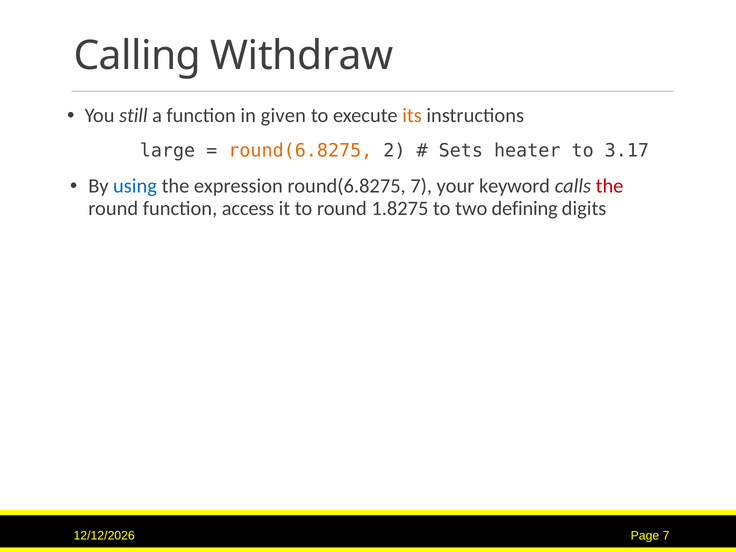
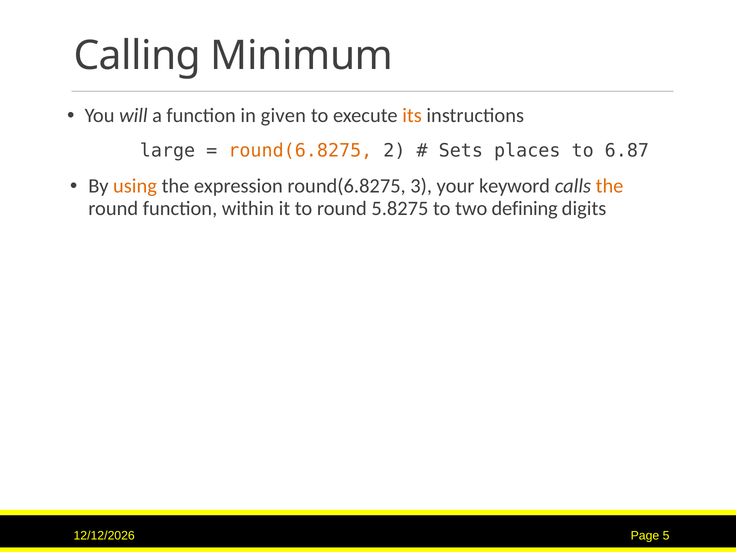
Withdraw: Withdraw -> Minimum
still: still -> will
heater: heater -> places
3.17: 3.17 -> 6.87
using colour: blue -> orange
round(6.8275 7: 7 -> 3
the at (610, 186) colour: red -> orange
access: access -> within
1.8275: 1.8275 -> 5.8275
Page 7: 7 -> 5
